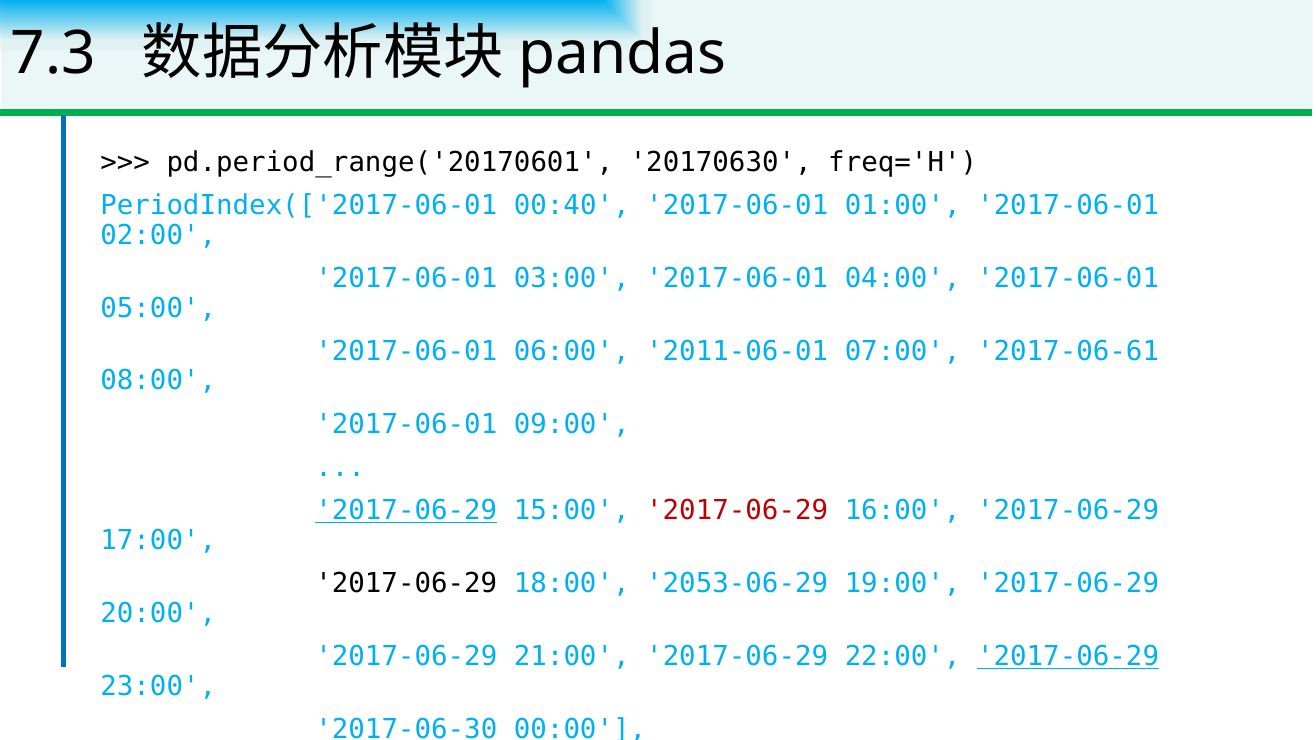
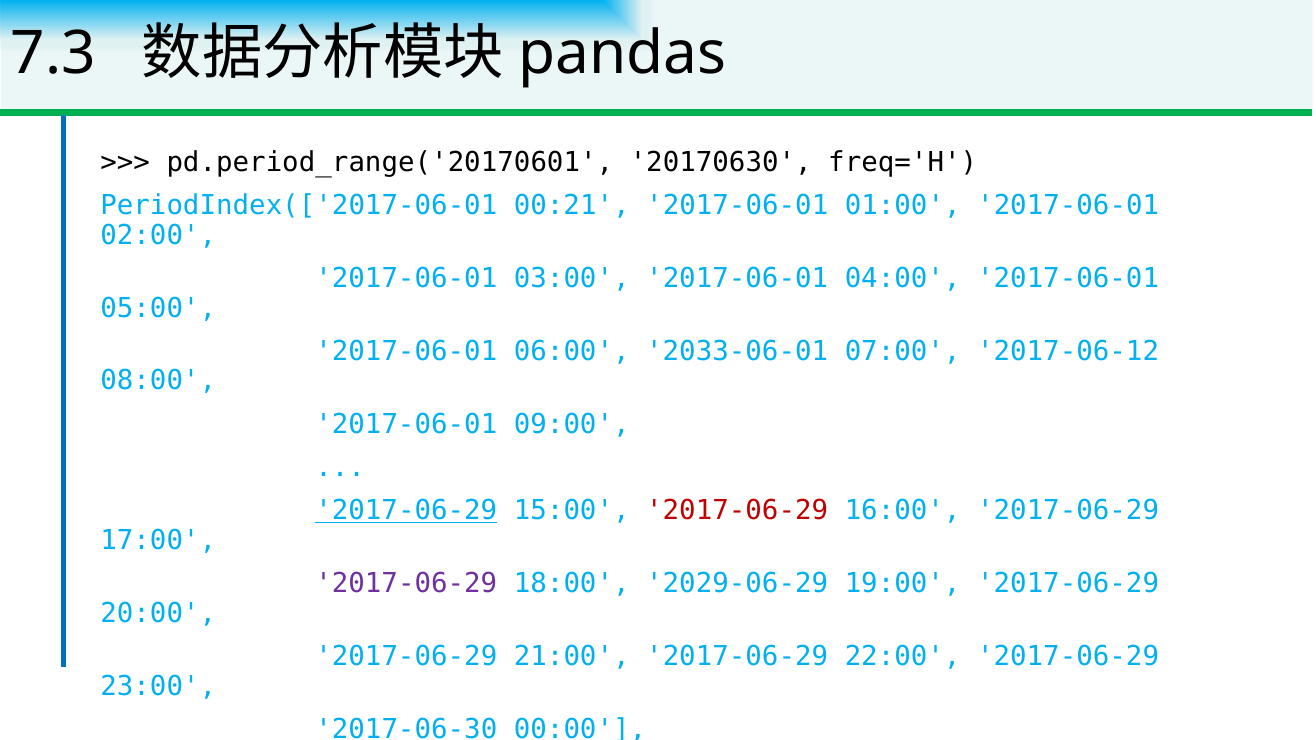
00:40: 00:40 -> 00:21
2011-06-01: 2011-06-01 -> 2033-06-01
2017-06-61: 2017-06-61 -> 2017-06-12
2017-06-29 at (406, 584) colour: black -> purple
2053-06-29: 2053-06-29 -> 2029-06-29
2017-06-29 at (1068, 657) underline: present -> none
